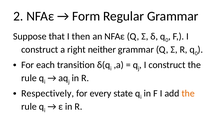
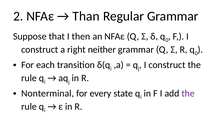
Form: Form -> Than
Respectively: Respectively -> Nonterminal
the at (188, 93) colour: orange -> purple
